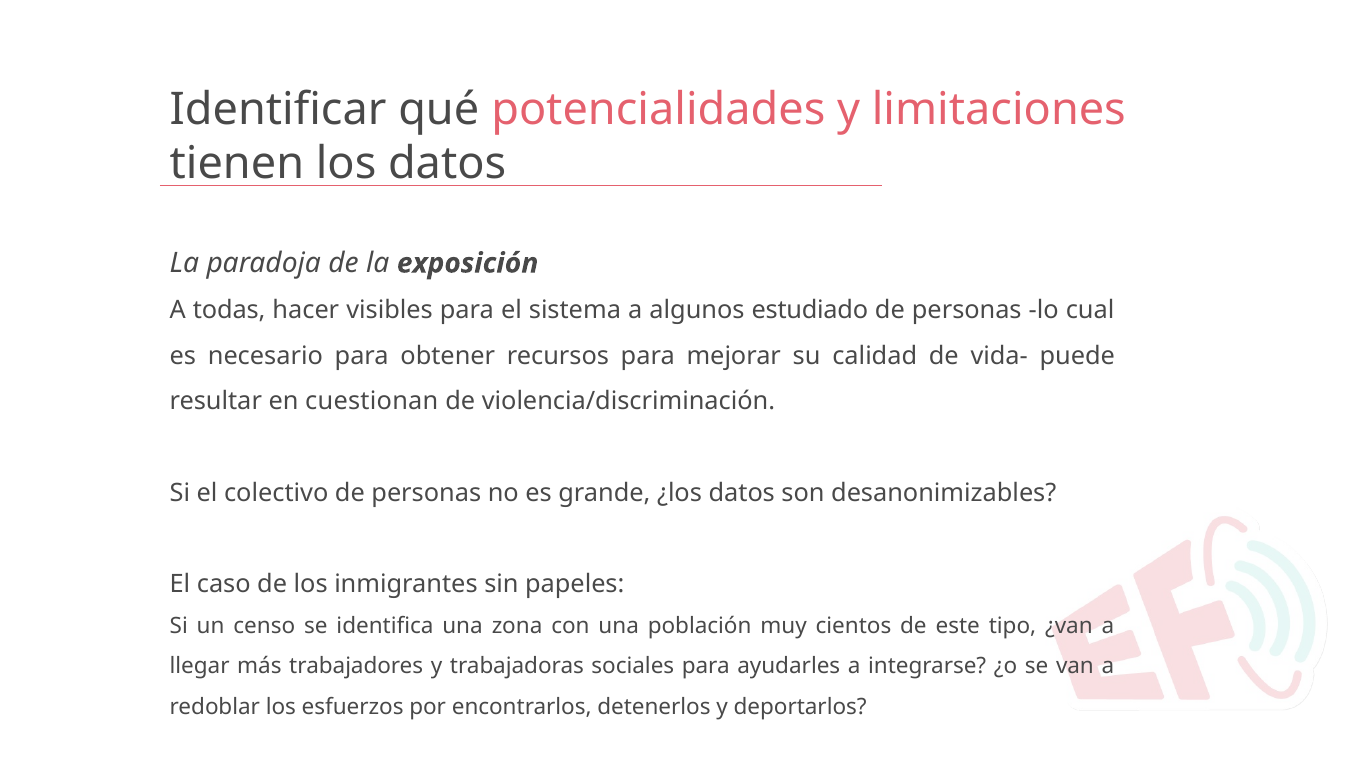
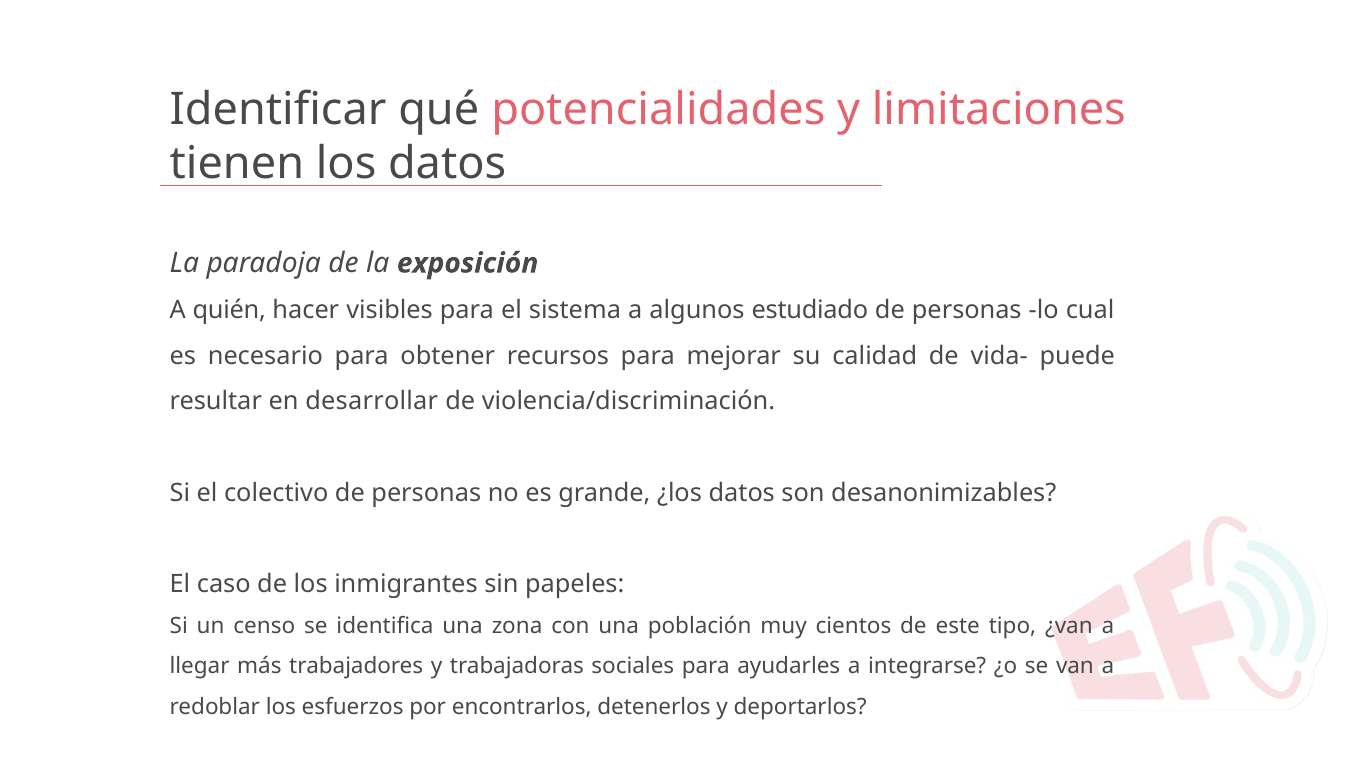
todas: todas -> quién
cuestionan: cuestionan -> desarrollar
